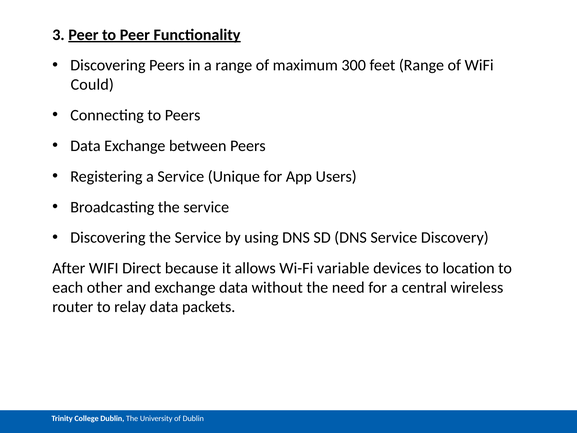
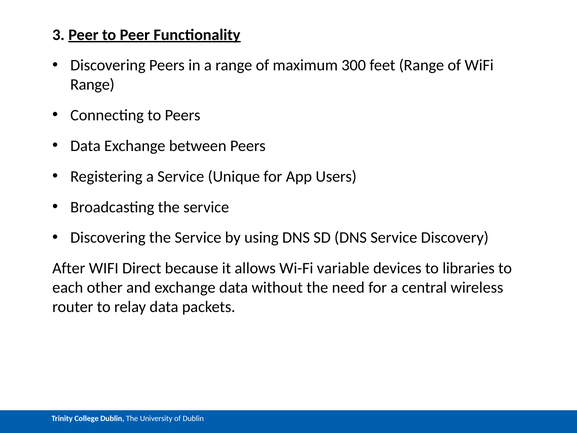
Could at (92, 85): Could -> Range
location: location -> libraries
